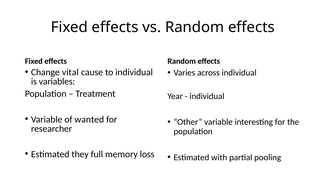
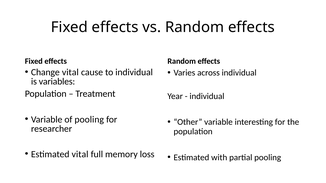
of wanted: wanted -> pooling
Estimated they: they -> vital
